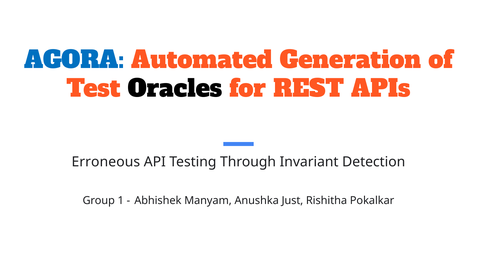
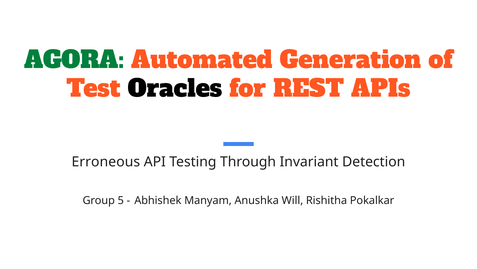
AGORA colour: blue -> green
1: 1 -> 5
Just: Just -> Will
